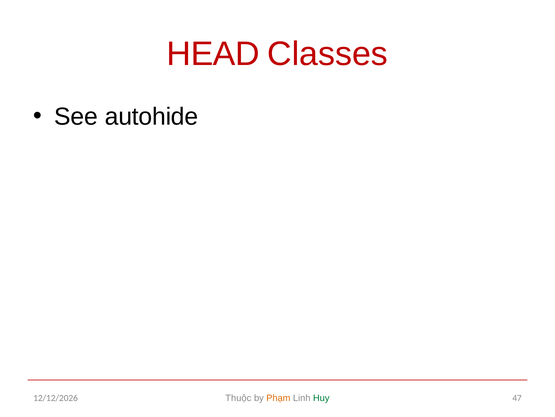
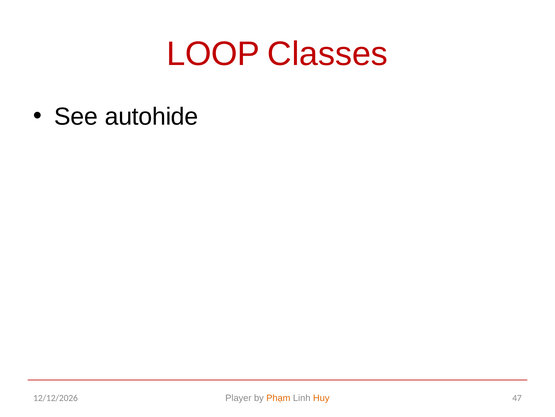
HEAD: HEAD -> LOOP
Thuộc: Thuộc -> Player
Huy colour: green -> orange
